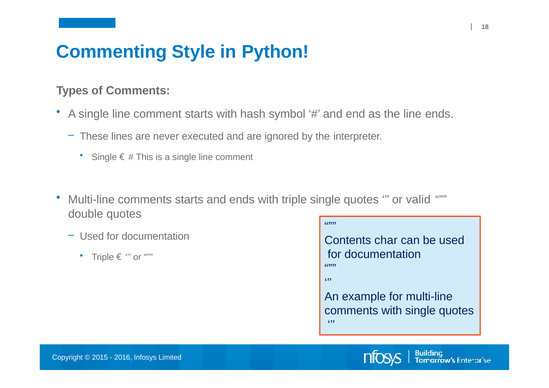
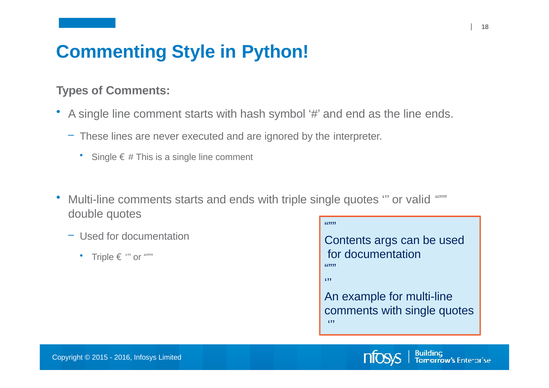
char: char -> args
